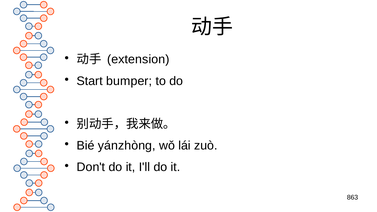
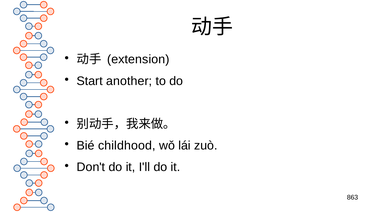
bumper: bumper -> another
yánzhòng: yánzhòng -> childhood
